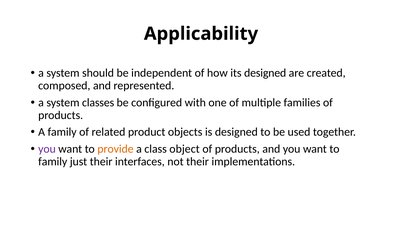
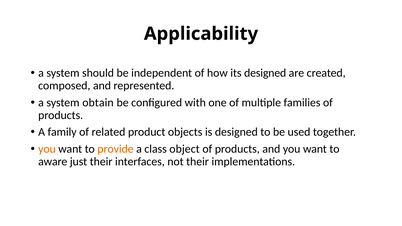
classes: classes -> obtain
you at (47, 149) colour: purple -> orange
family at (53, 162): family -> aware
